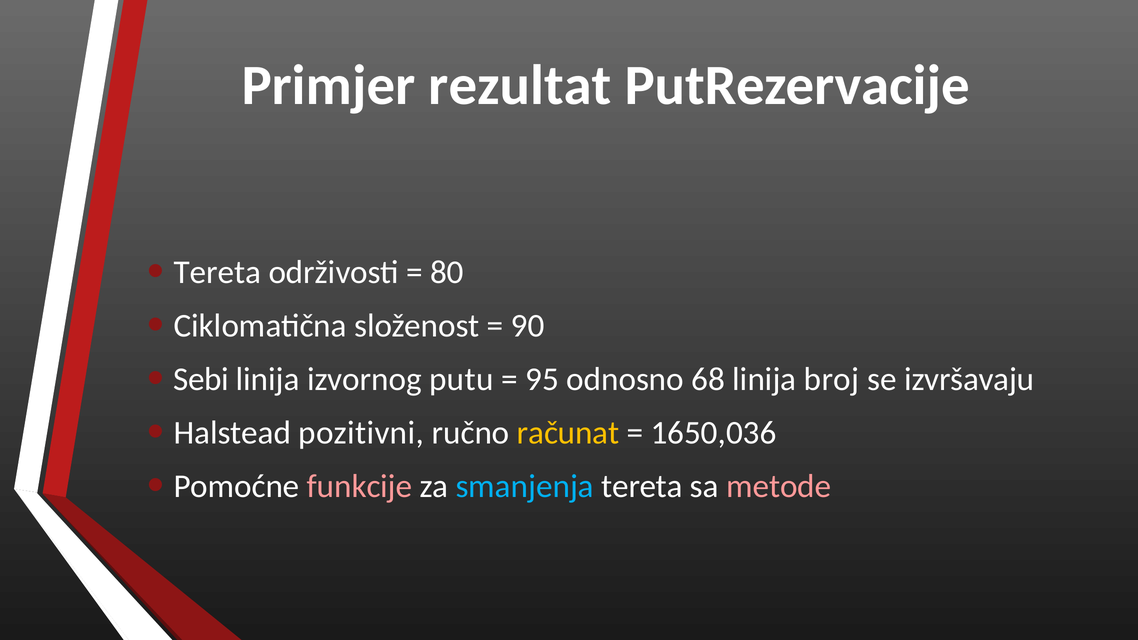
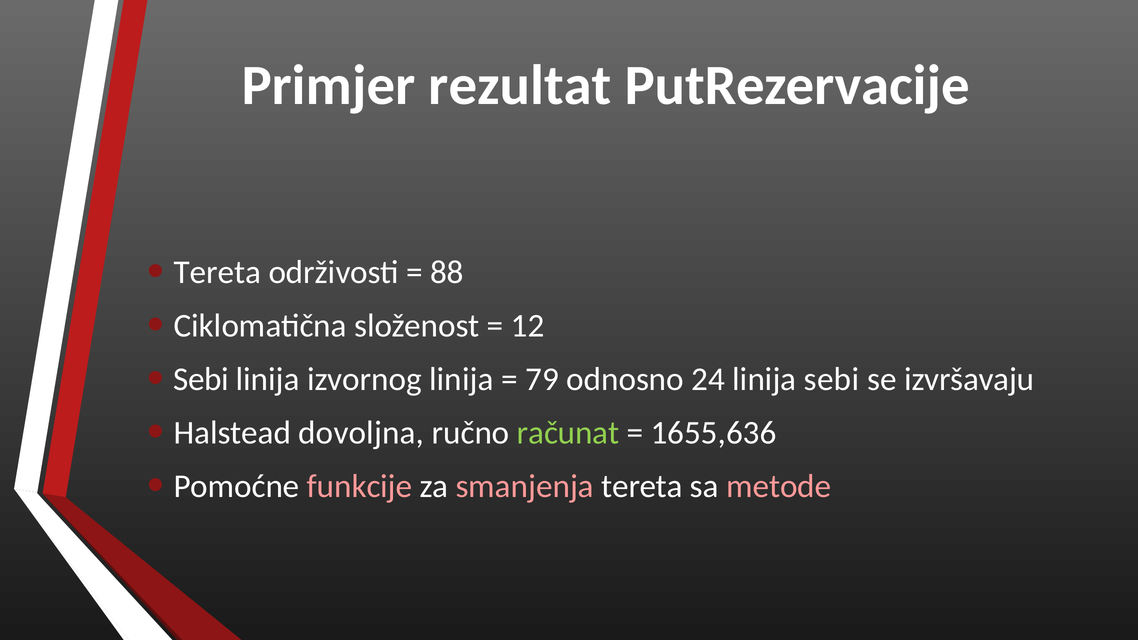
80: 80 -> 88
90: 90 -> 12
izvornog putu: putu -> linija
95: 95 -> 79
68: 68 -> 24
linija broj: broj -> sebi
pozitivni: pozitivni -> dovoljna
računat colour: yellow -> light green
1650,036: 1650,036 -> 1655,636
smanjenja colour: light blue -> pink
